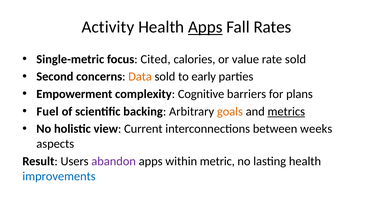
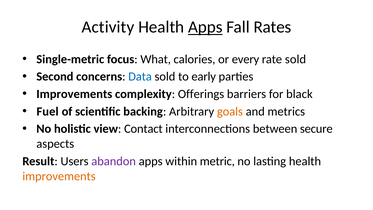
Cited: Cited -> What
value: value -> every
Data colour: orange -> blue
Empowerment at (74, 94): Empowerment -> Improvements
Cognitive: Cognitive -> Offerings
plans: plans -> black
metrics underline: present -> none
Current: Current -> Contact
weeks: weeks -> secure
improvements at (59, 176) colour: blue -> orange
